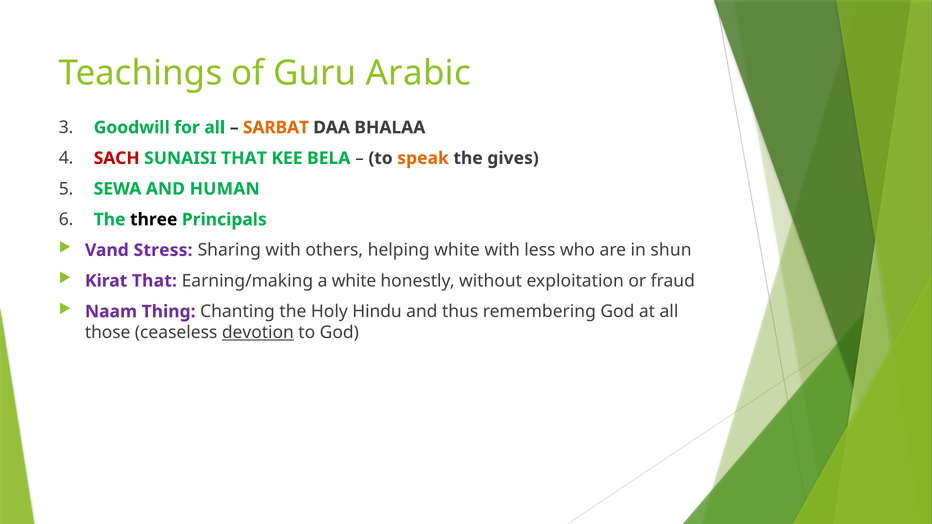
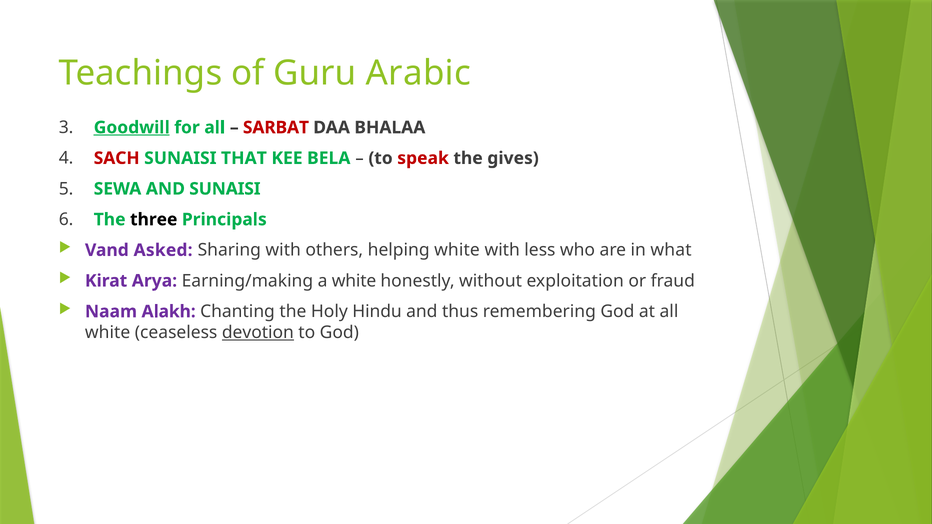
Goodwill underline: none -> present
SARBAT colour: orange -> red
speak colour: orange -> red
AND HUMAN: HUMAN -> SUNAISI
Stress: Stress -> Asked
shun: shun -> what
Kirat That: That -> Arya
Thing: Thing -> Alakh
those at (108, 333): those -> white
